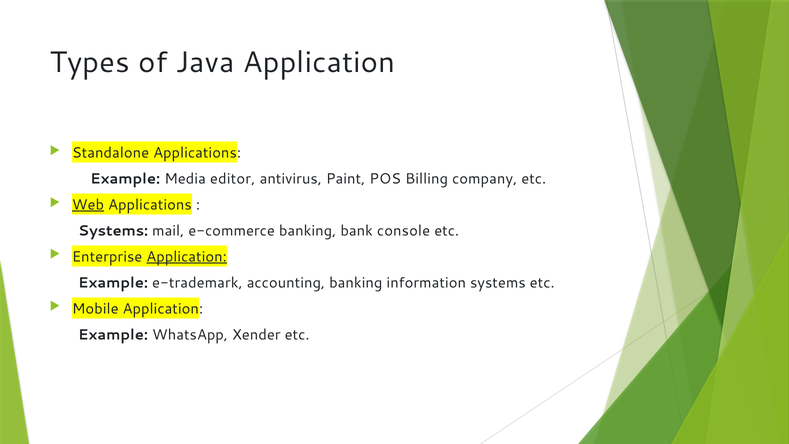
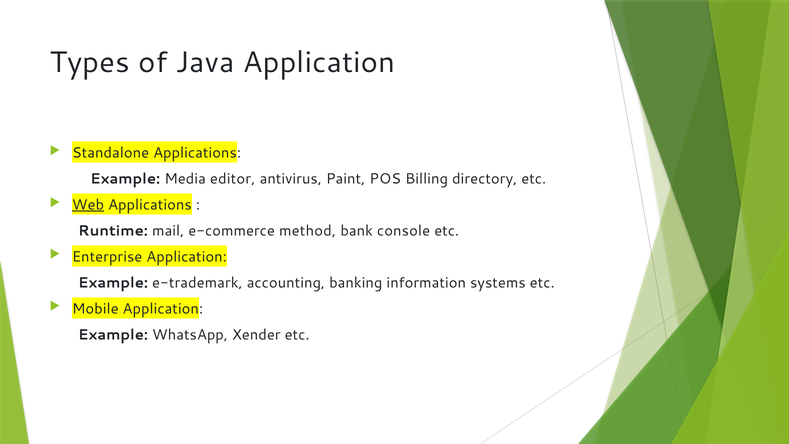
company: company -> directory
Systems at (113, 231): Systems -> Runtime
e-commerce banking: banking -> method
Application at (187, 257) underline: present -> none
